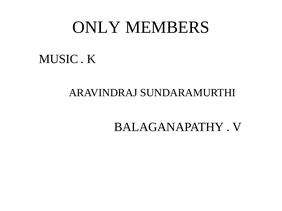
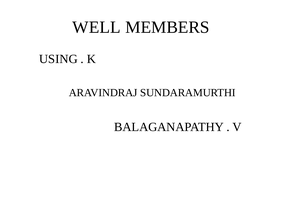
ONLY: ONLY -> WELL
MUSIC: MUSIC -> USING
